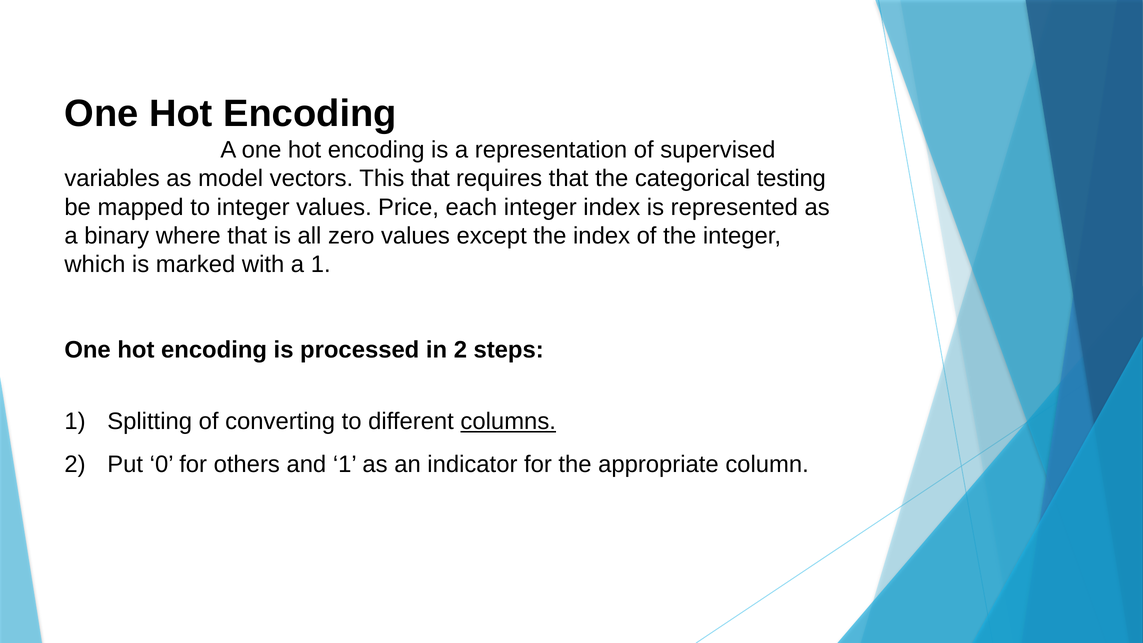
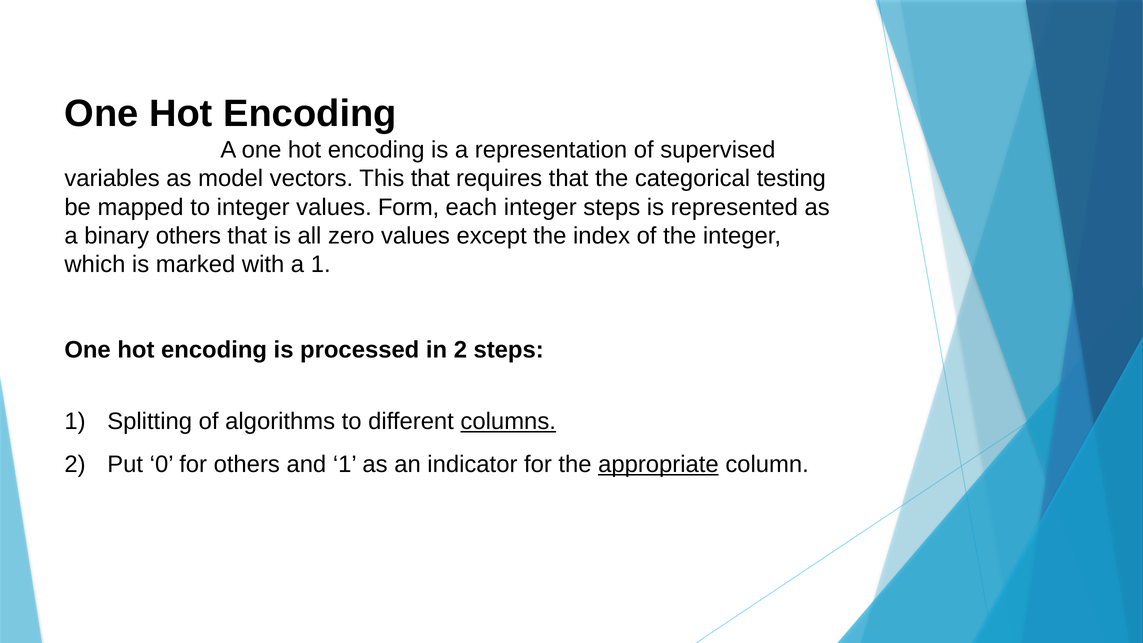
Price: Price -> Form
integer index: index -> steps
binary where: where -> others
converting: converting -> algorithms
appropriate underline: none -> present
